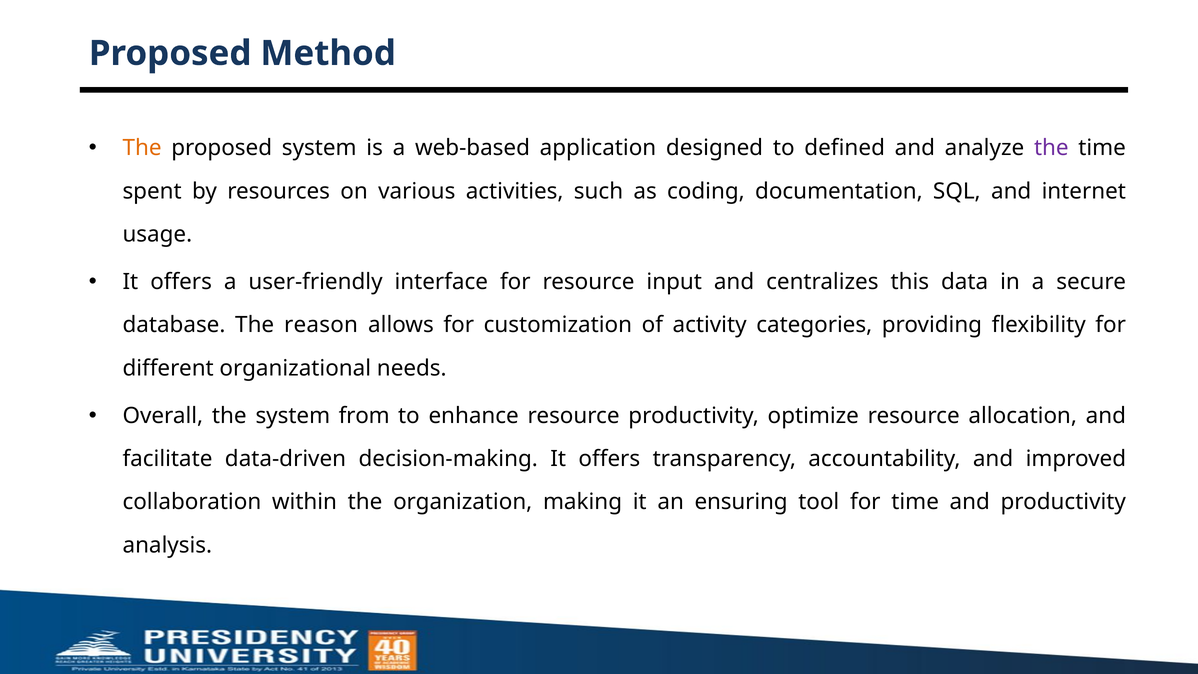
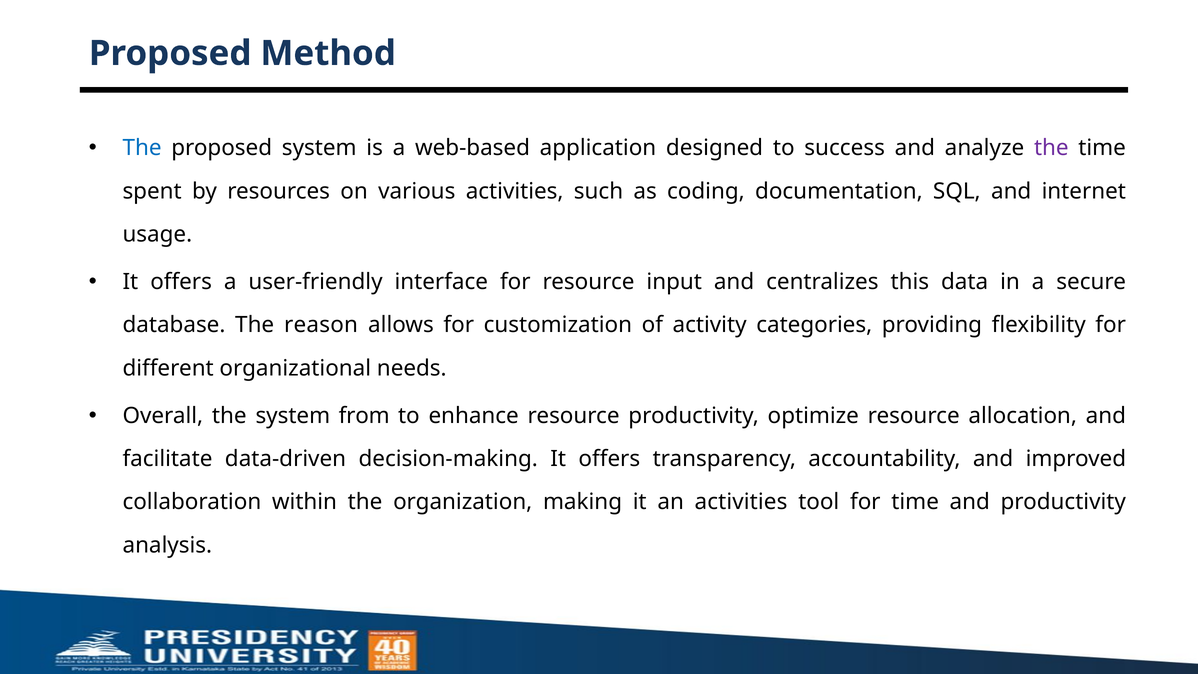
The at (142, 148) colour: orange -> blue
defined: defined -> success
an ensuring: ensuring -> activities
